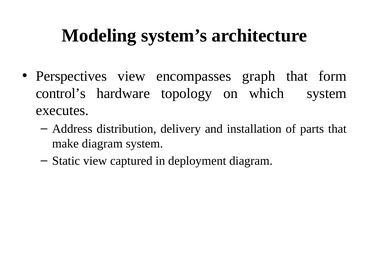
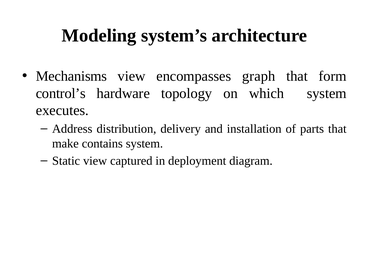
Perspectives: Perspectives -> Mechanisms
make diagram: diagram -> contains
